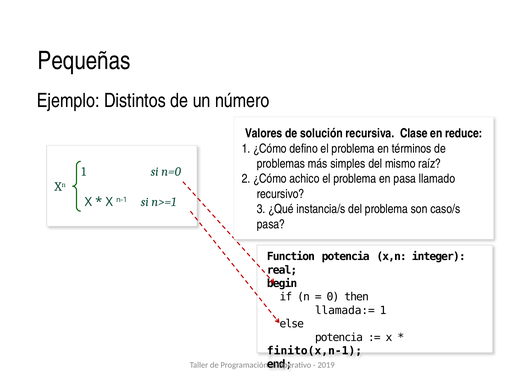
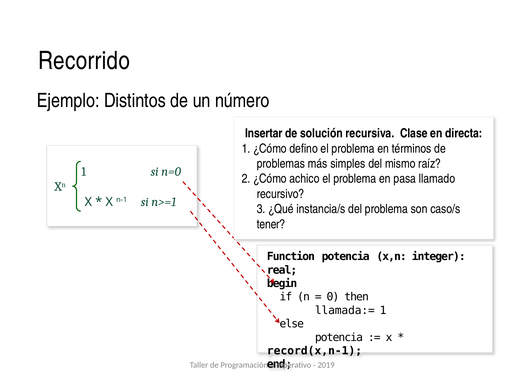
Pequeñas: Pequeñas -> Recorrido
Valores: Valores -> Insertar
reduce: reduce -> directa
pasa at (271, 224): pasa -> tener
finito(x,n-1: finito(x,n-1 -> record(x,n-1
